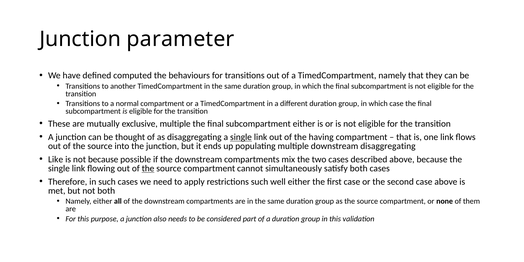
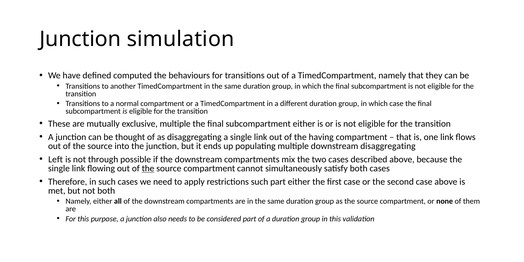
parameter: parameter -> simulation
single at (241, 137) underline: present -> none
Like: Like -> Left
not because: because -> through
such well: well -> part
